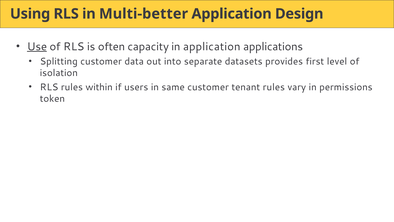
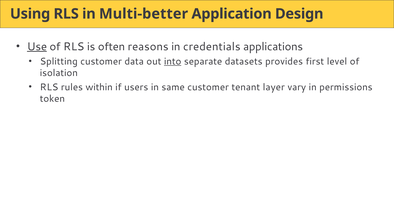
capacity: capacity -> reasons
in application: application -> credentials
into underline: none -> present
tenant rules: rules -> layer
